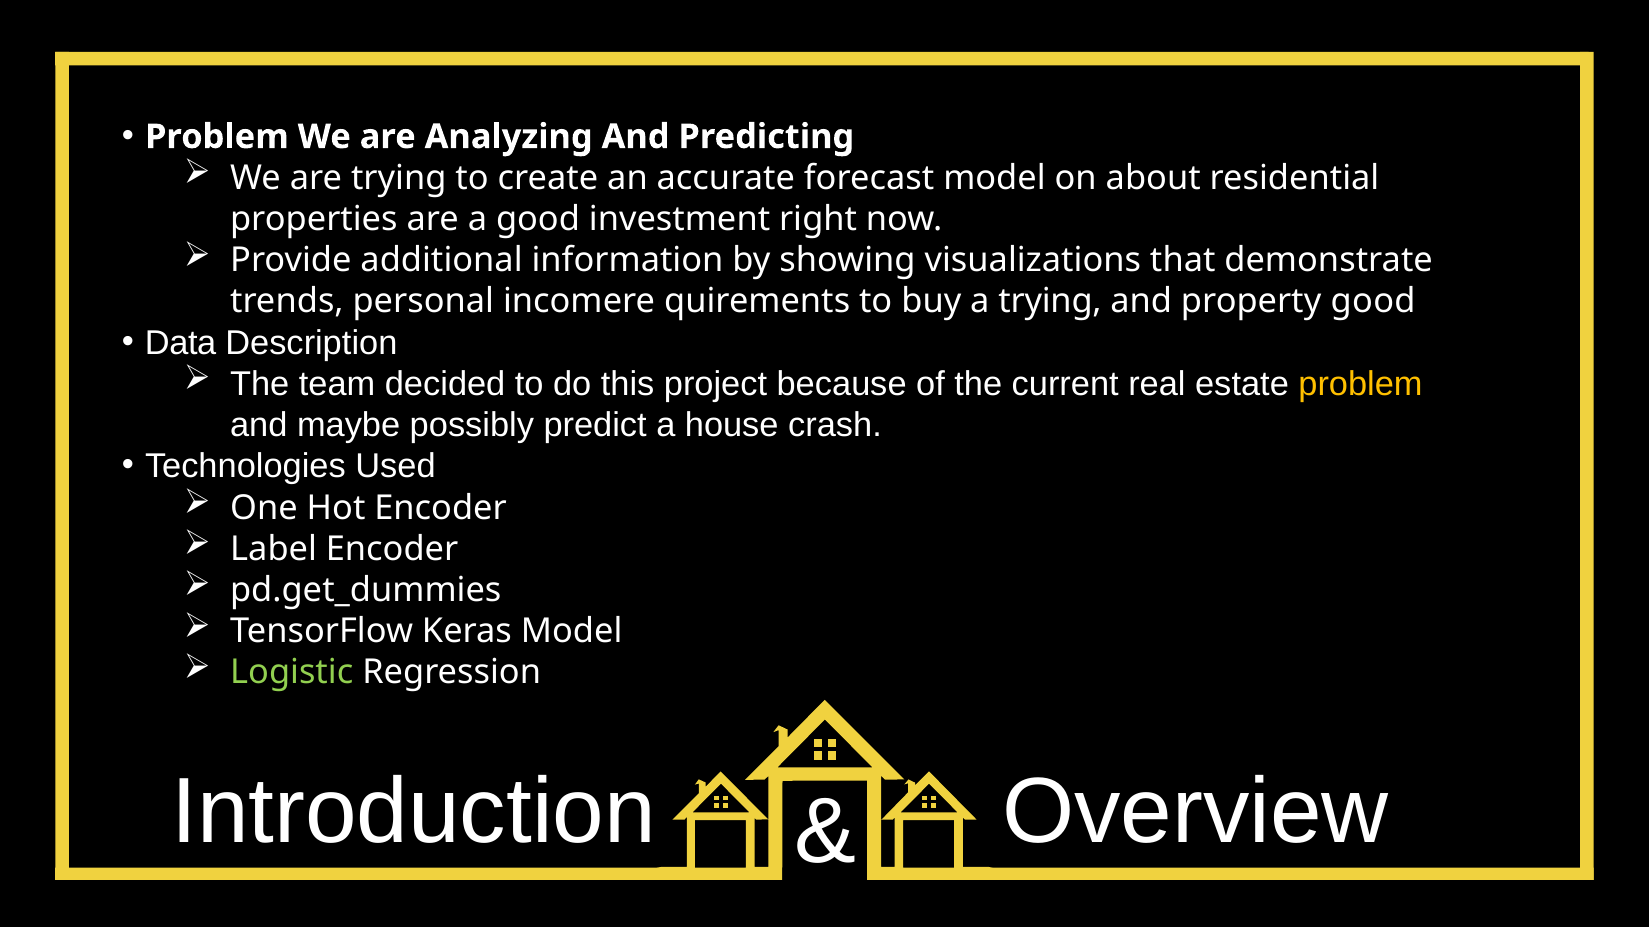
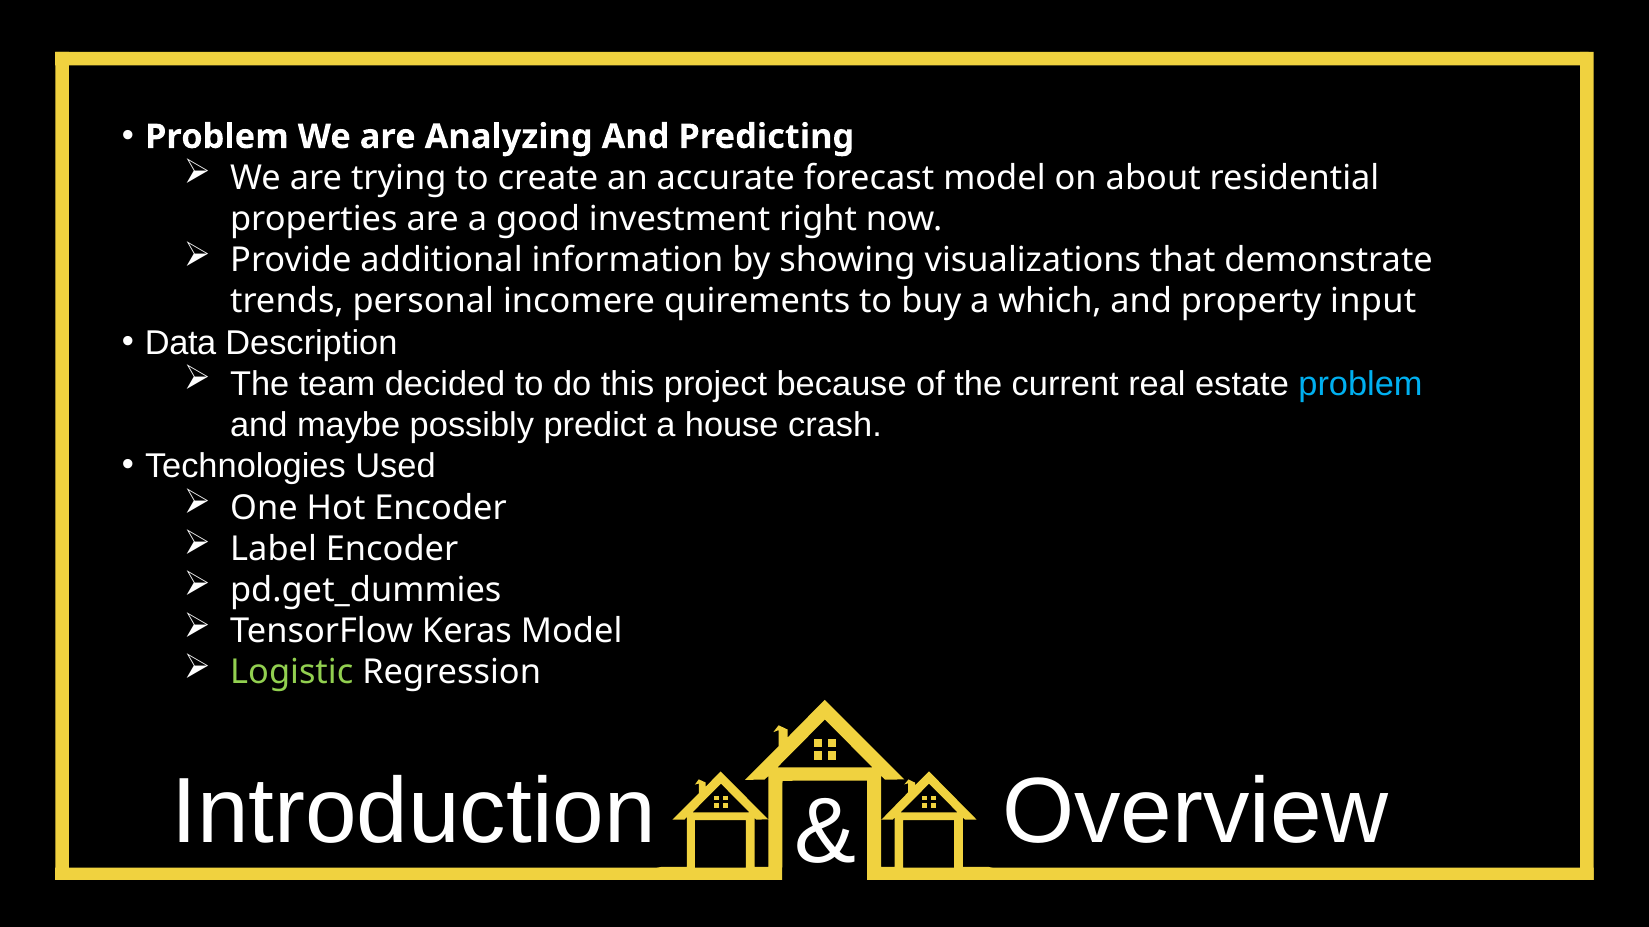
a trying: trying -> which
property good: good -> input
problem at (1361, 384) colour: yellow -> light blue
